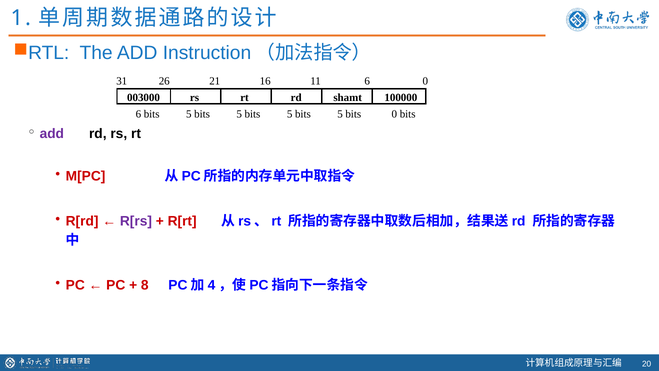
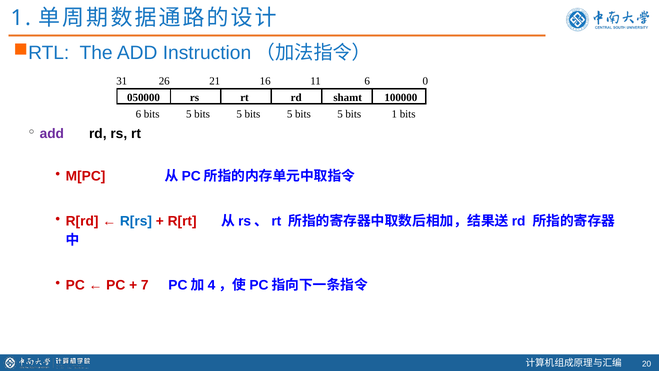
003000: 003000 -> 050000
bits 0: 0 -> 1
R[rs colour: purple -> blue
8: 8 -> 7
